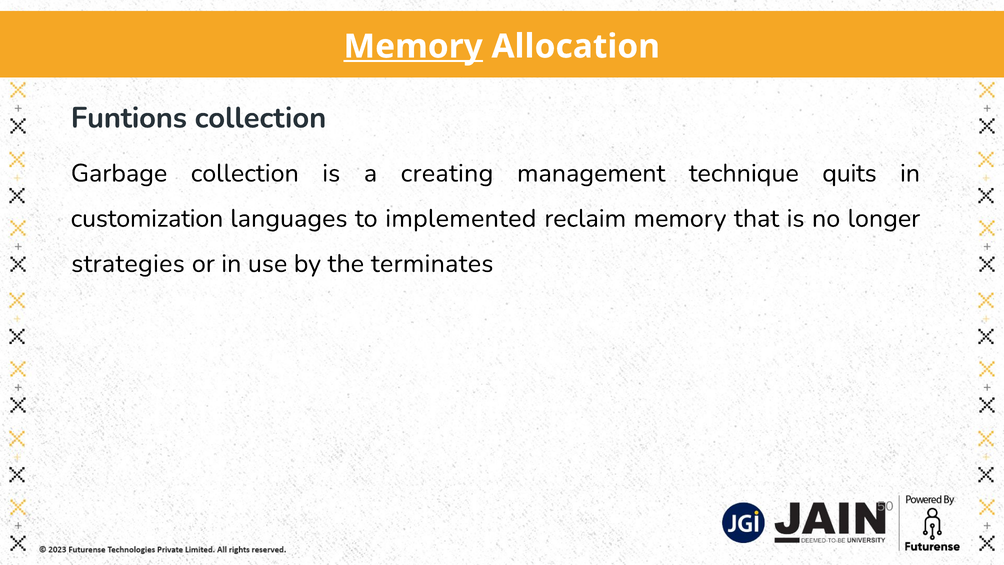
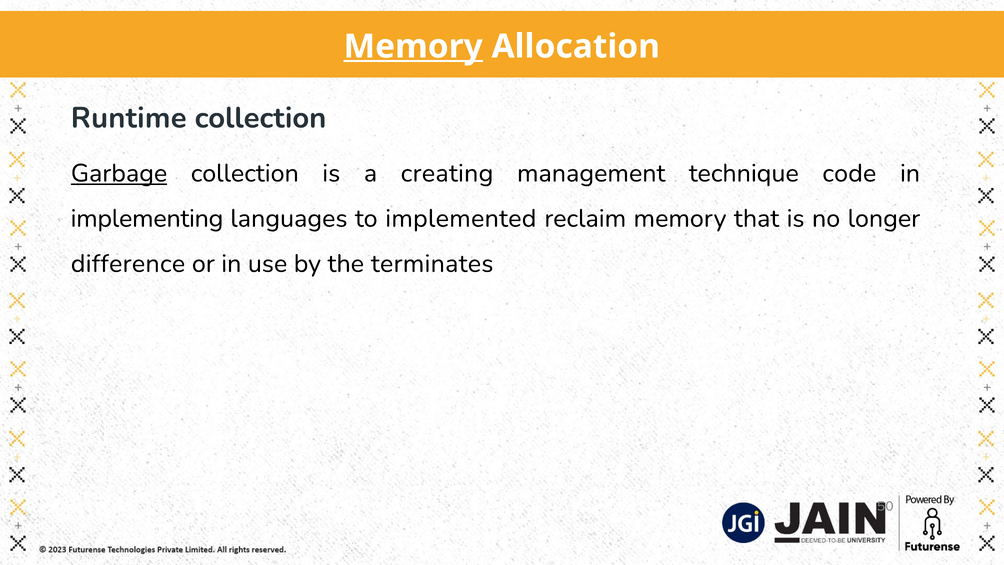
Funtions: Funtions -> Runtime
Garbage underline: none -> present
quits: quits -> code
customization: customization -> implementing
strategies: strategies -> difference
